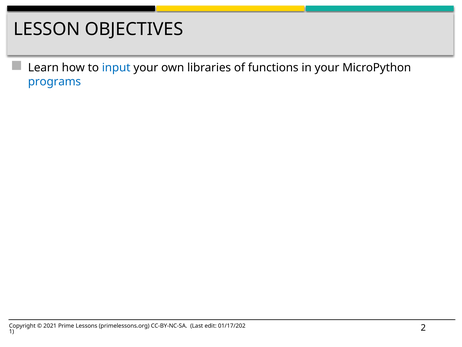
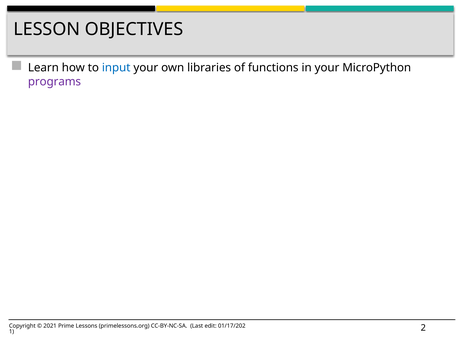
programs colour: blue -> purple
